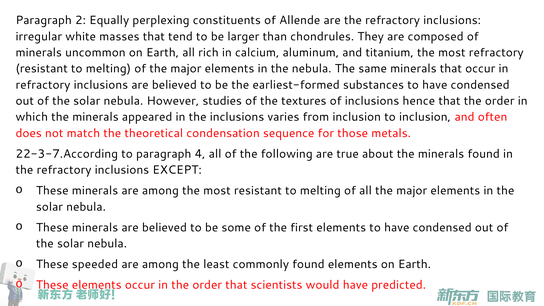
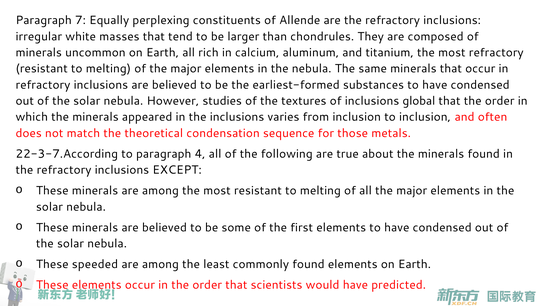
2: 2 -> 7
hence: hence -> global
